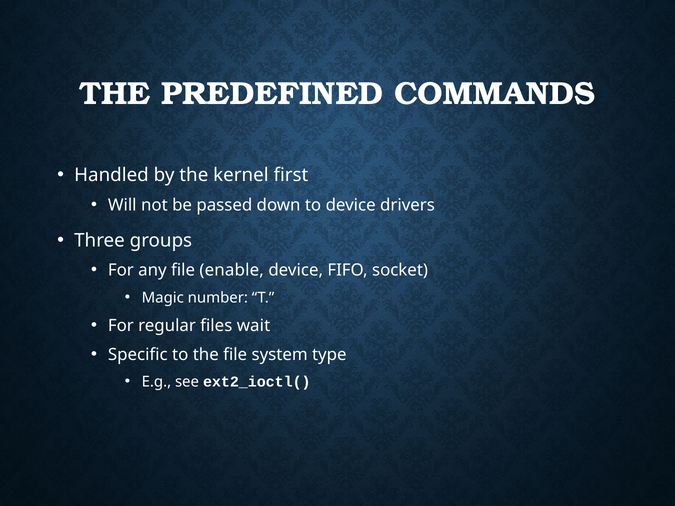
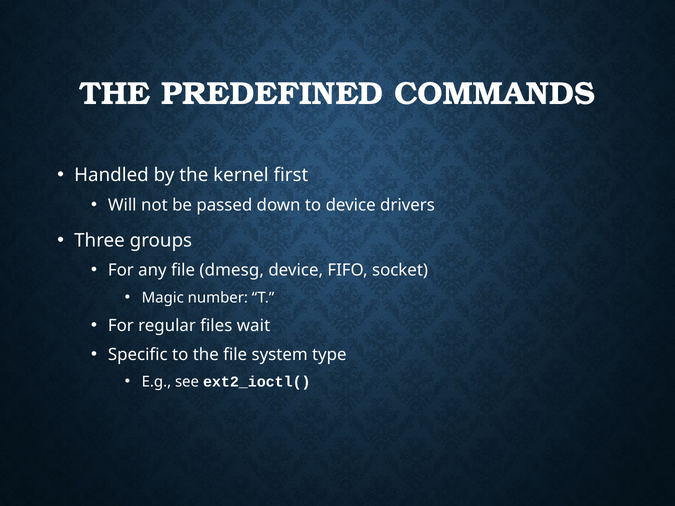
enable: enable -> dmesg
